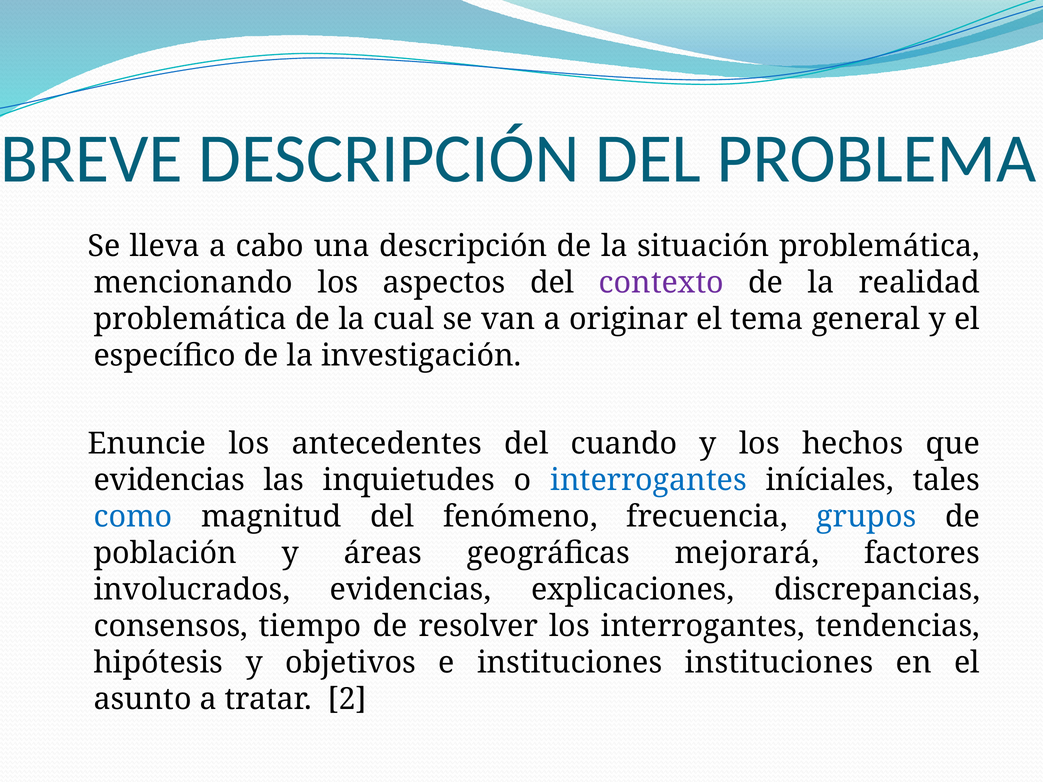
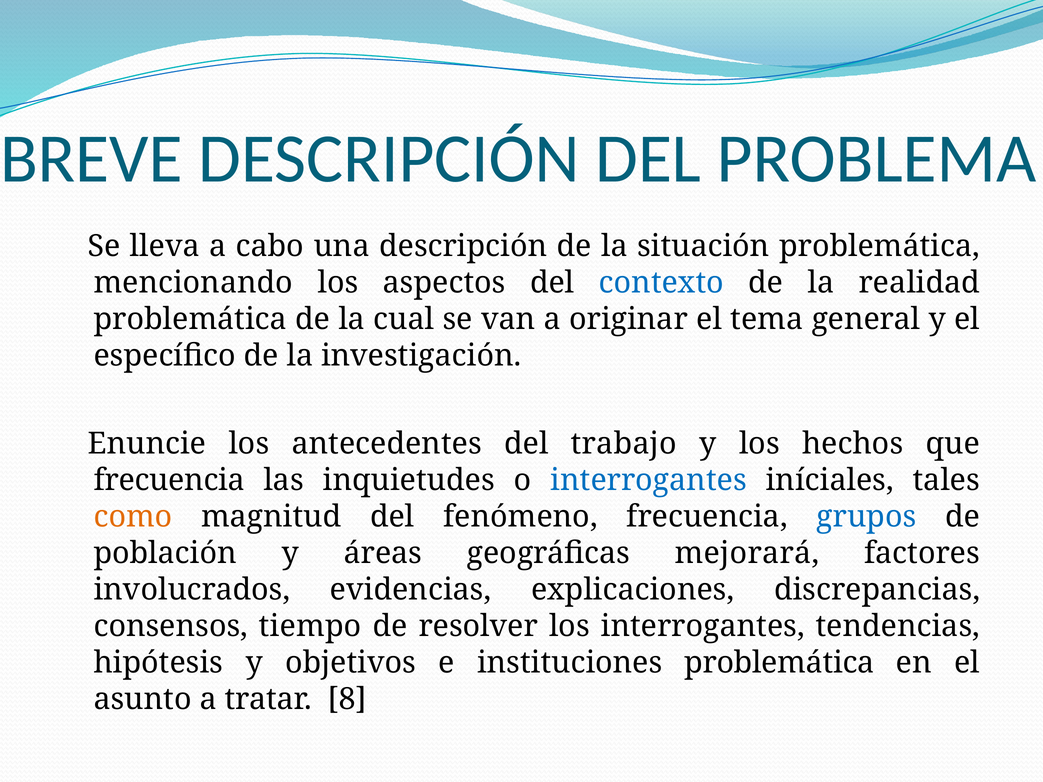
contexto colour: purple -> blue
cuando: cuando -> trabajo
evidencias at (169, 480): evidencias -> frecuencia
como colour: blue -> orange
instituciones instituciones: instituciones -> problemática
2: 2 -> 8
